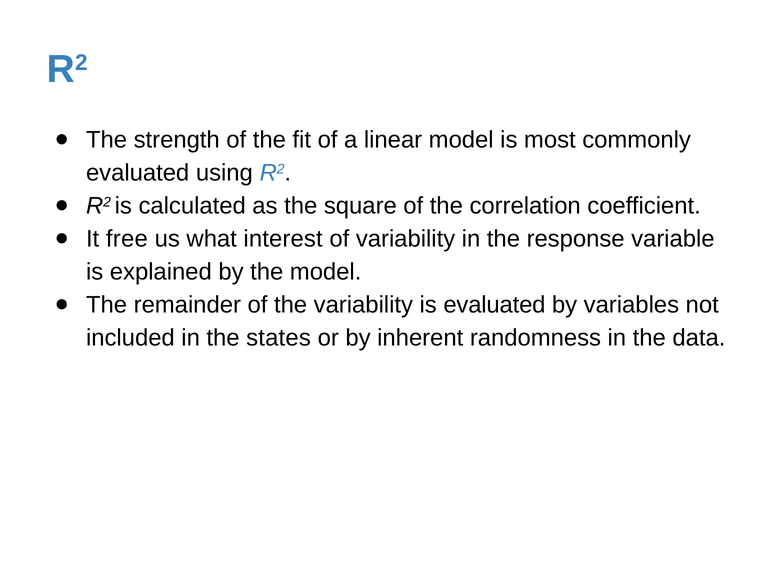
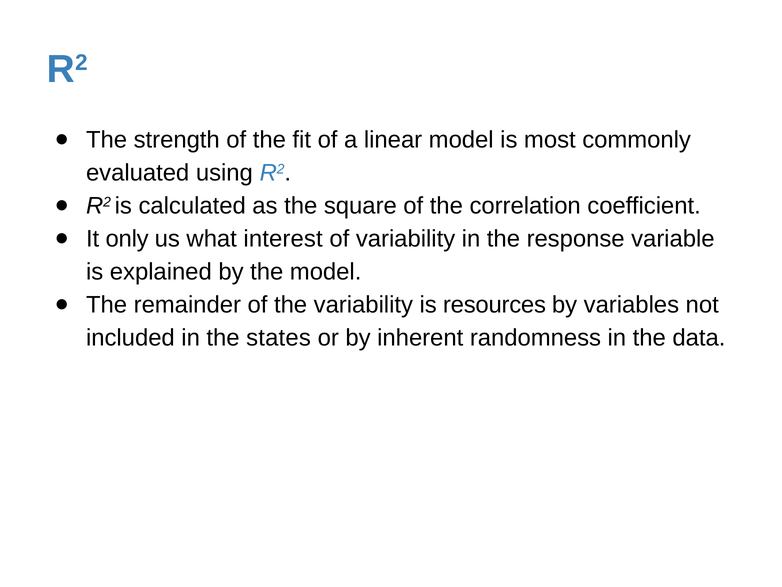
free: free -> only
is evaluated: evaluated -> resources
